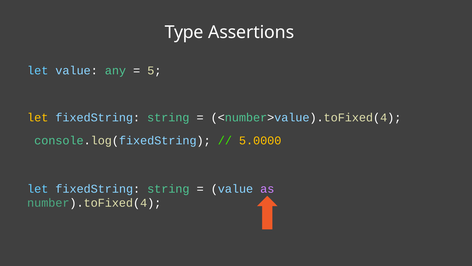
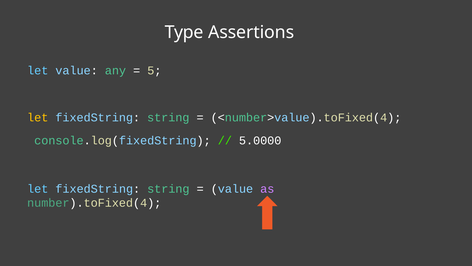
5.0000 colour: yellow -> white
